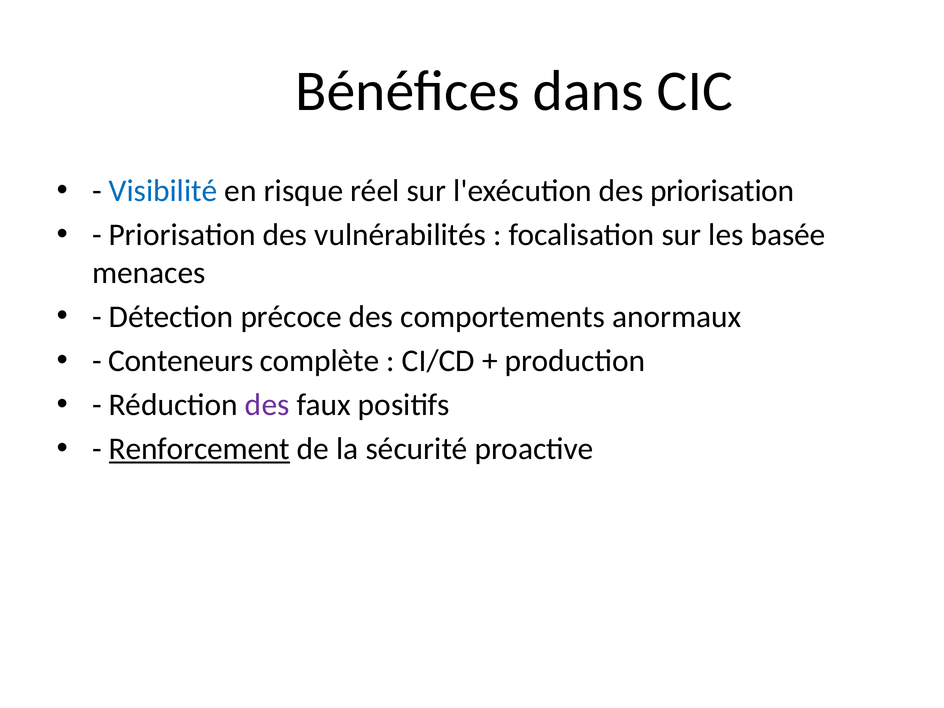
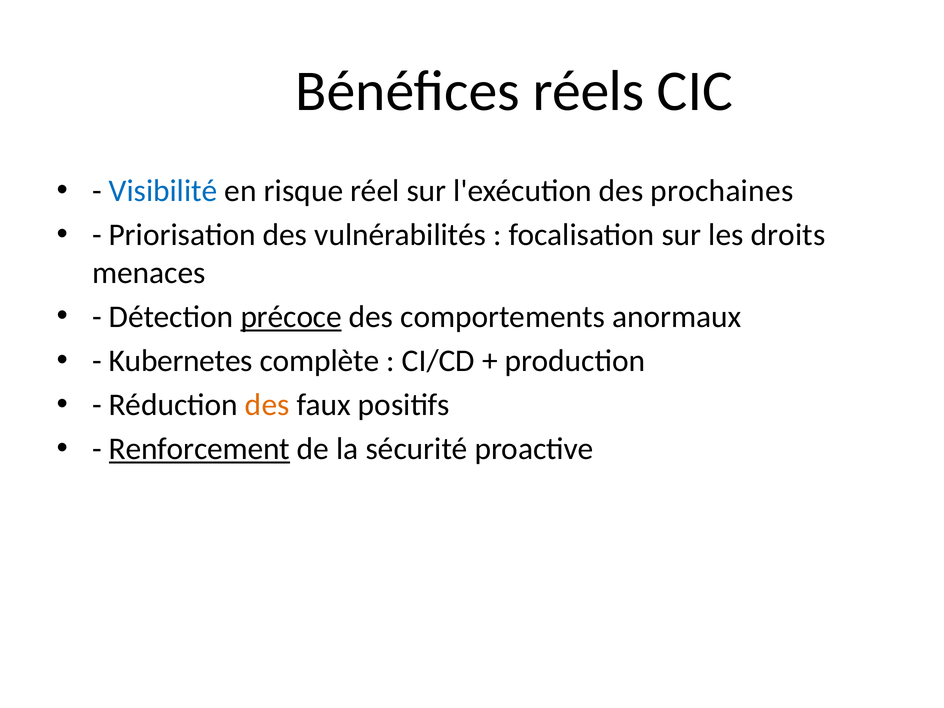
dans: dans -> réels
des priorisation: priorisation -> prochaines
basée: basée -> droits
précoce underline: none -> present
Conteneurs: Conteneurs -> Kubernetes
des at (267, 405) colour: purple -> orange
